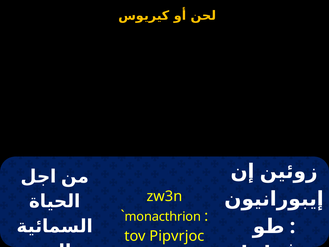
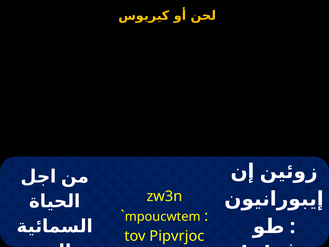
monacthrion: monacthrion -> mpoucwtem
